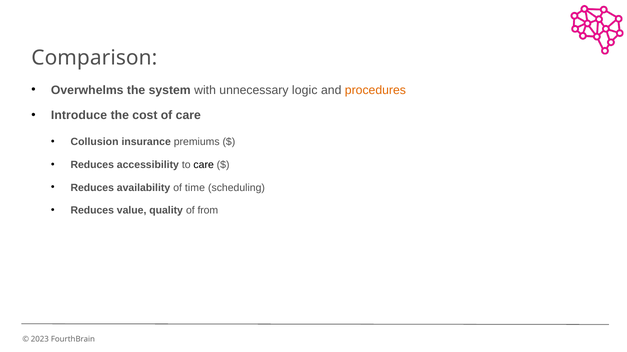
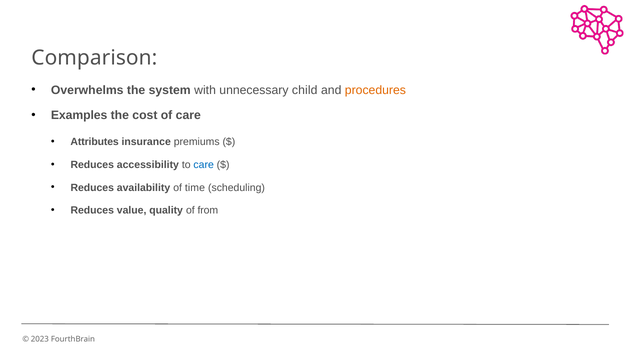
logic: logic -> child
Introduce: Introduce -> Examples
Collusion: Collusion -> Attributes
care at (204, 165) colour: black -> blue
